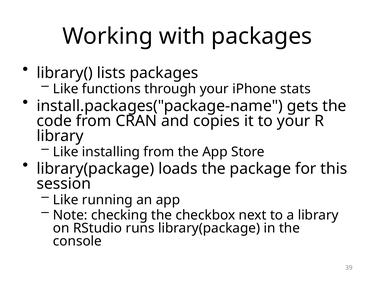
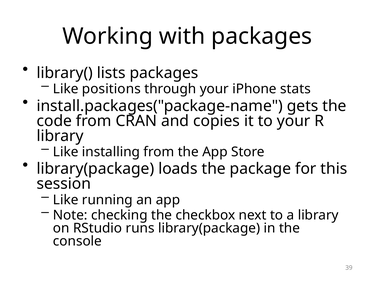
functions: functions -> positions
